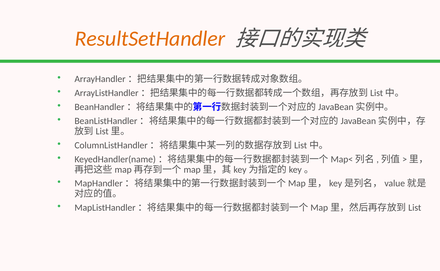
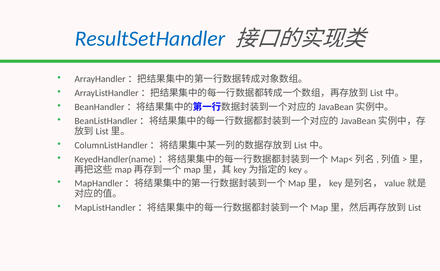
ResultSetHandler colour: orange -> blue
